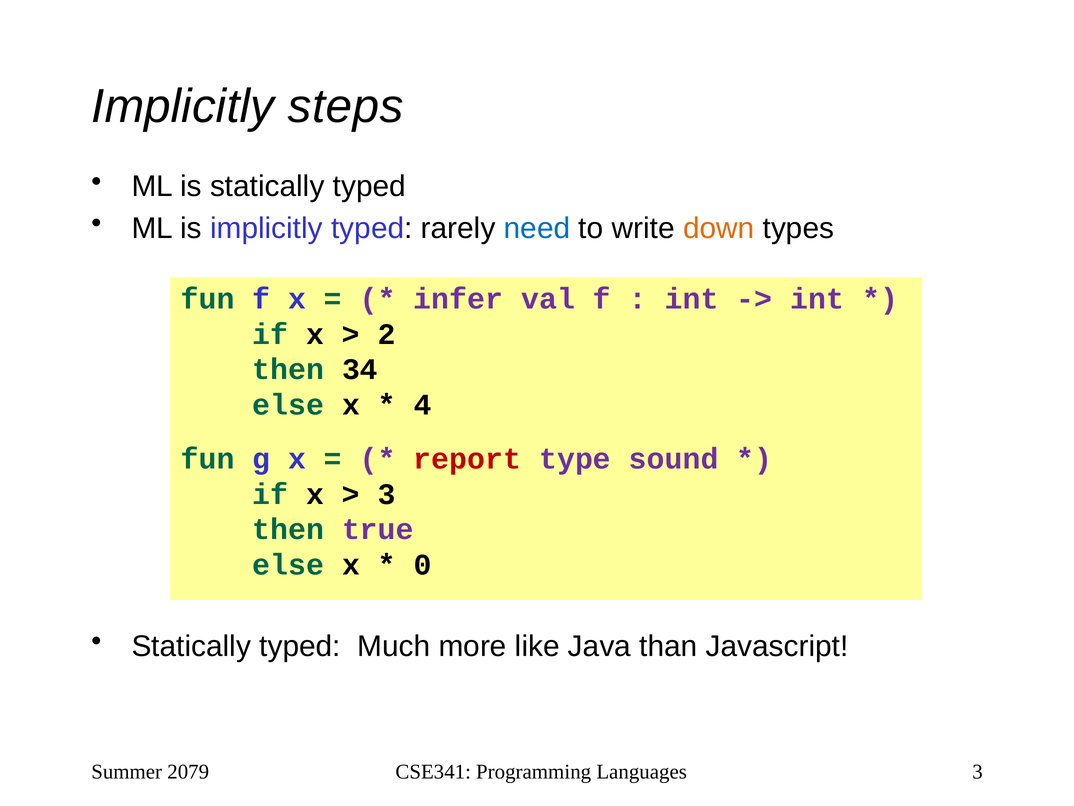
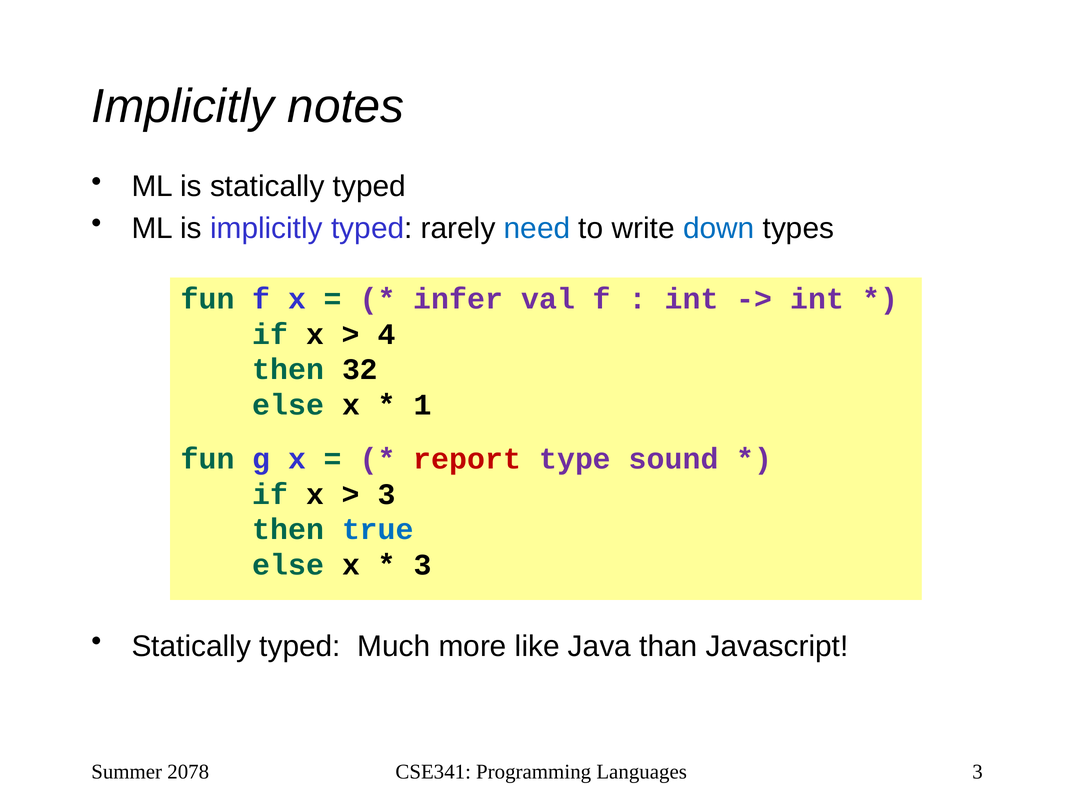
steps: steps -> notes
down colour: orange -> blue
2: 2 -> 4
34: 34 -> 32
4: 4 -> 1
true colour: purple -> blue
0 at (423, 564): 0 -> 3
2079: 2079 -> 2078
